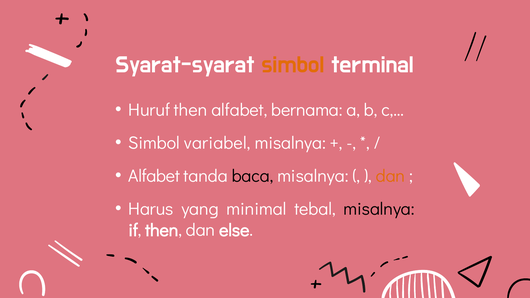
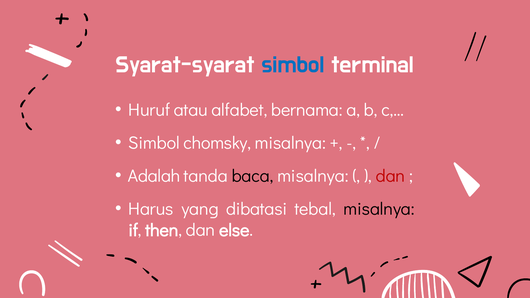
simbol at (293, 65) colour: orange -> blue
Huruf then: then -> atau
variabel: variabel -> chomsky
Alfabet at (154, 176): Alfabet -> Adalah
dan at (390, 176) colour: orange -> red
minimal: minimal -> dibatasi
